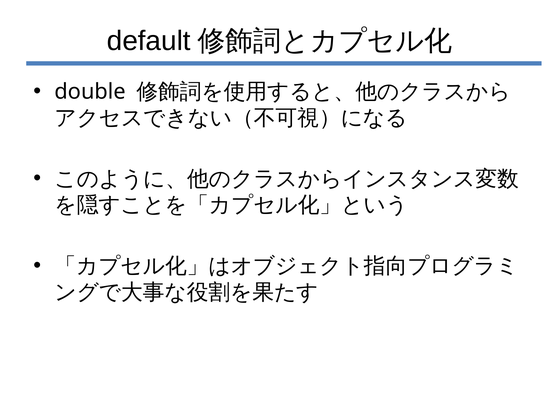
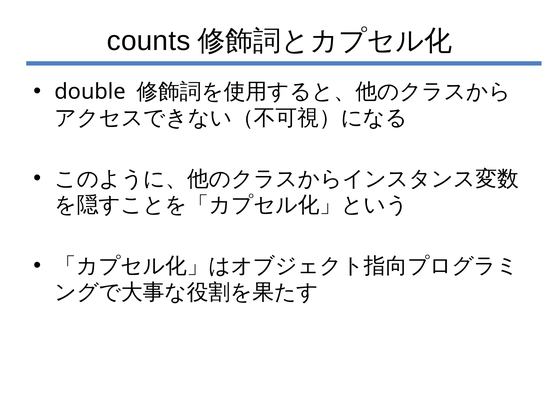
default: default -> counts
